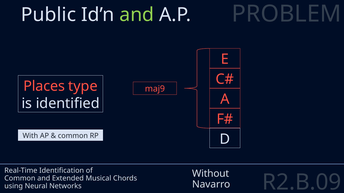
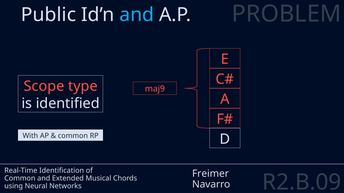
and at (137, 15) colour: light green -> light blue
Places: Places -> Scope
Without: Without -> Freimer
